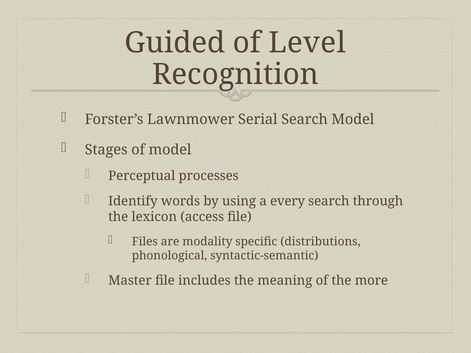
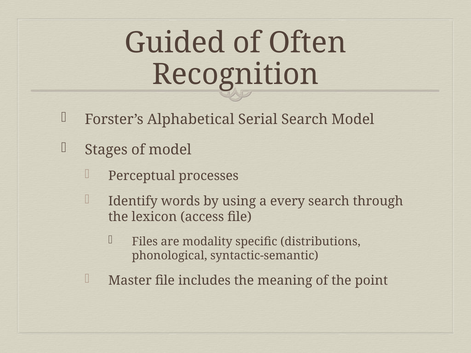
Level: Level -> Often
Lawnmower: Lawnmower -> Alphabetical
more: more -> point
